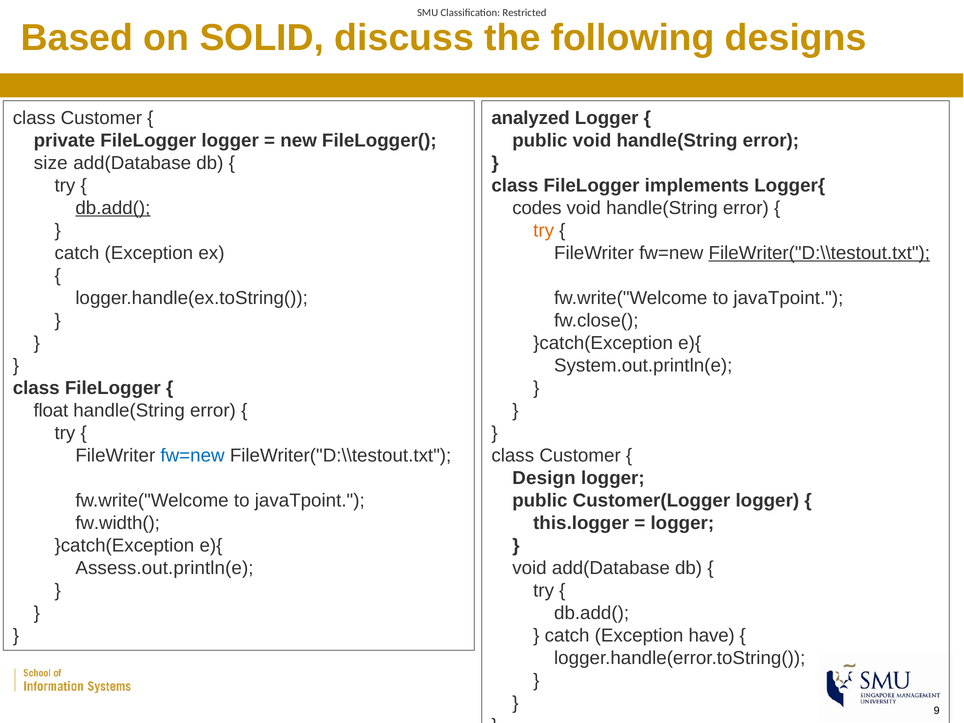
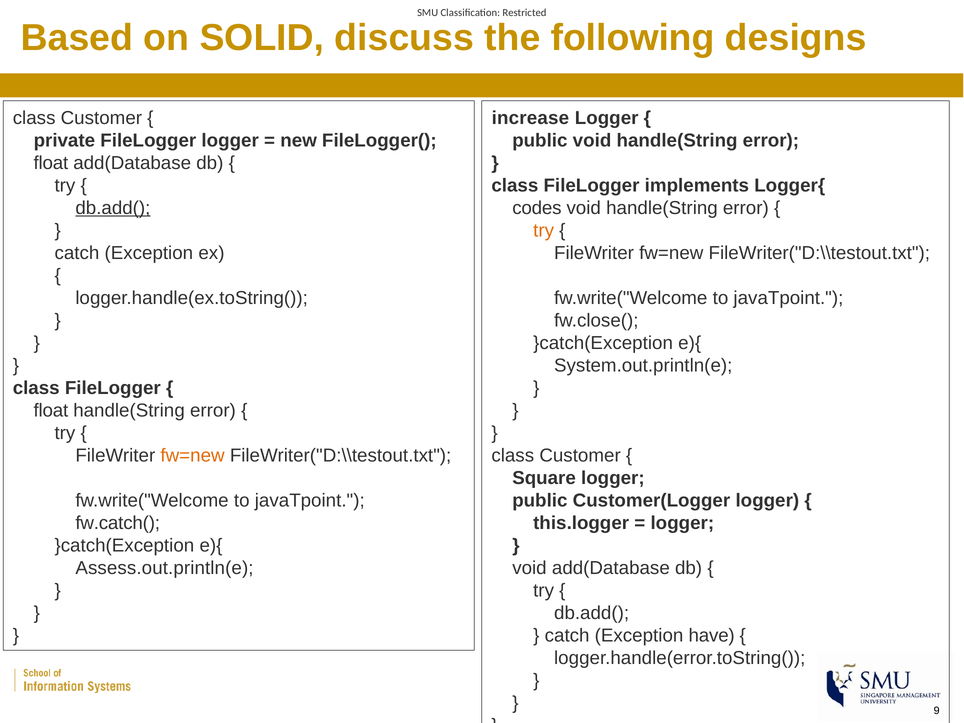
analyzed: analyzed -> increase
size at (51, 163): size -> float
FileWriter("D:\\testout.txt at (819, 253) underline: present -> none
fw=new at (193, 456) colour: blue -> orange
Design: Design -> Square
fw.width(: fw.width( -> fw.catch(
